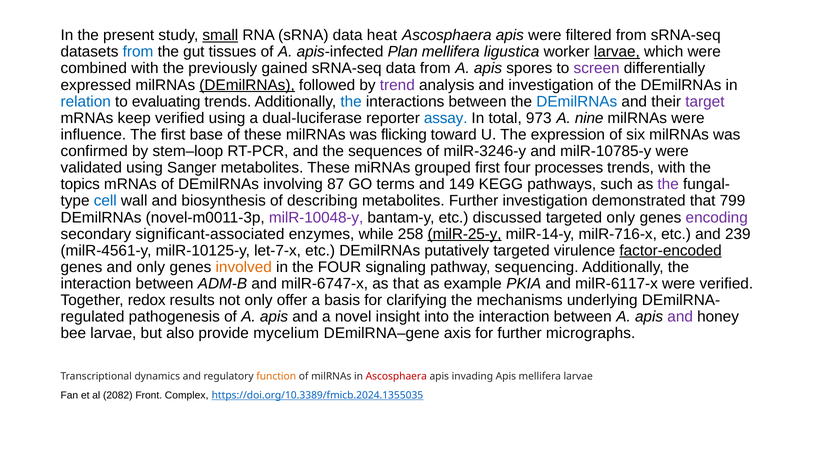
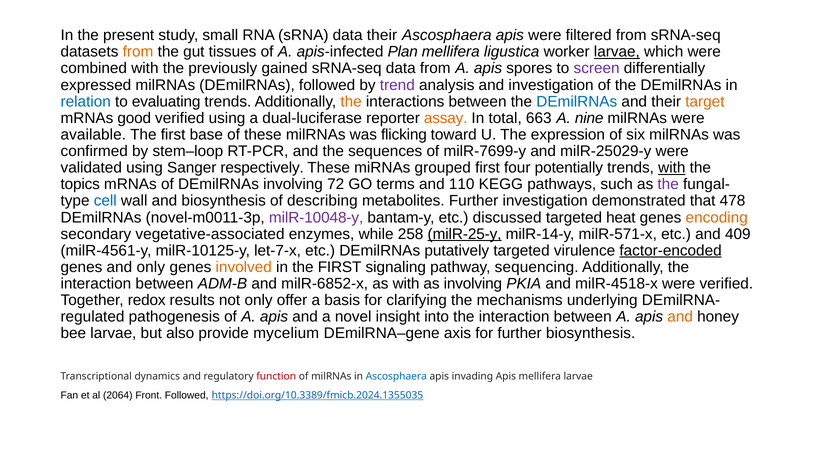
small underline: present -> none
data heat: heat -> their
from at (138, 52) colour: blue -> orange
DEmilRNAs at (247, 85) underline: present -> none
the at (351, 102) colour: blue -> orange
target colour: purple -> orange
keep: keep -> good
assay colour: blue -> orange
973: 973 -> 663
influence: influence -> available
milR-3246-y: milR-3246-y -> milR-7699-y
milR-10785-y: milR-10785-y -> milR-25029-y
Sanger metabolites: metabolites -> respectively
processes: processes -> potentially
with at (672, 168) underline: none -> present
87: 87 -> 72
149: 149 -> 110
799: 799 -> 478
targeted only: only -> heat
encoding colour: purple -> orange
significant-associated: significant-associated -> vegetative-associated
milR-716-x: milR-716-x -> milR-571-x
239: 239 -> 409
in the FOUR: FOUR -> FIRST
milR-6747-x: milR-6747-x -> milR-6852-x
as that: that -> with
as example: example -> involving
milR-6117-x: milR-6117-x -> milR-4518-x
and at (680, 317) colour: purple -> orange
further micrographs: micrographs -> biosynthesis
function colour: orange -> red
Ascosphaera at (396, 377) colour: red -> blue
2082: 2082 -> 2064
Front Complex: Complex -> Followed
